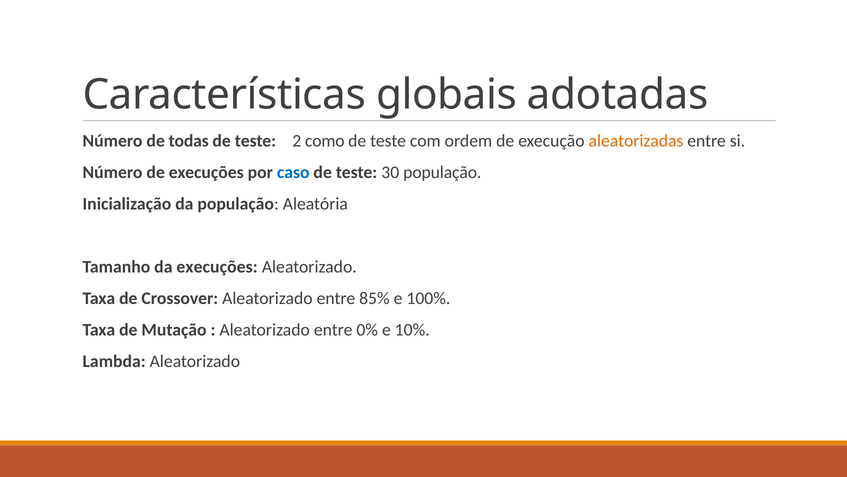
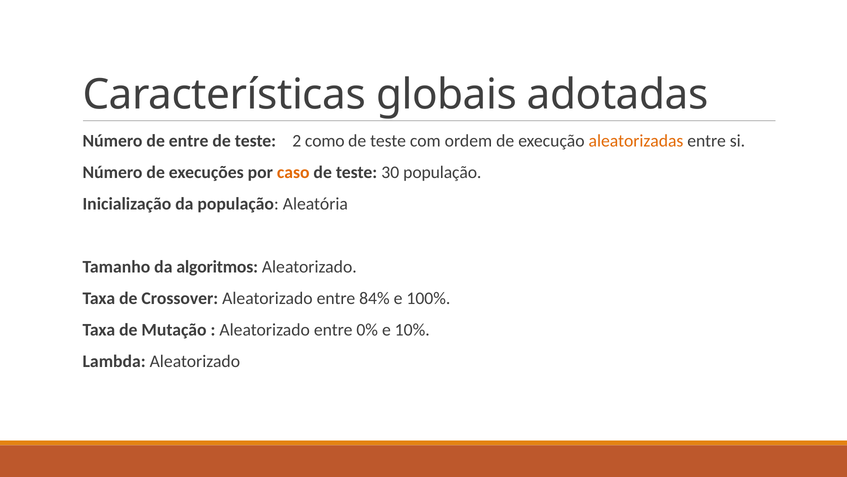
de todas: todas -> entre
caso colour: blue -> orange
da execuções: execuções -> algoritmos
85%: 85% -> 84%
